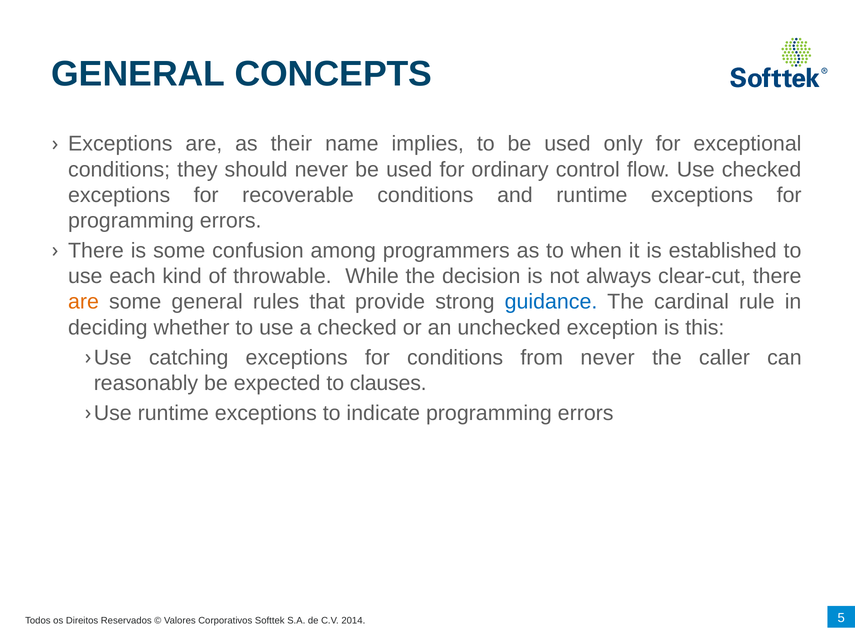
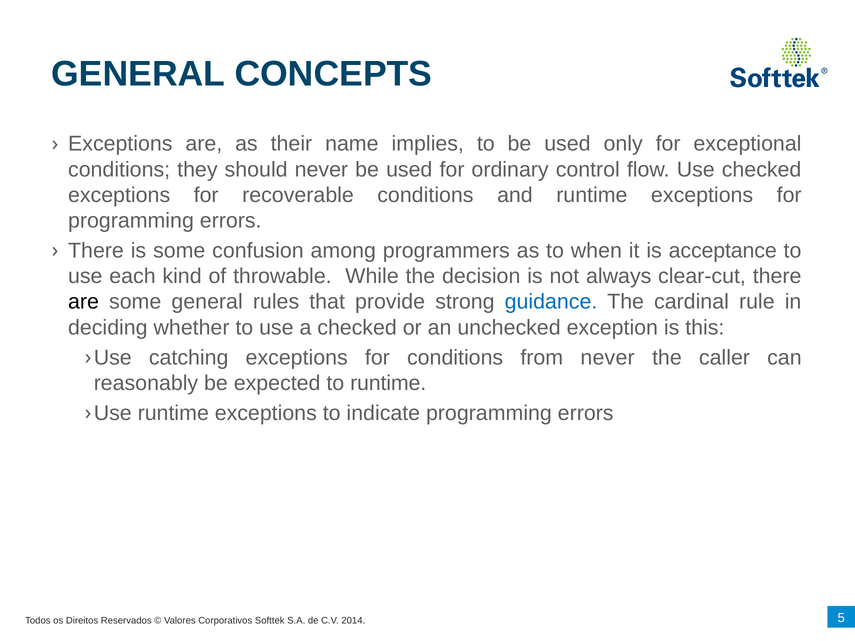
established: established -> acceptance
are at (84, 302) colour: orange -> black
to clauses: clauses -> runtime
